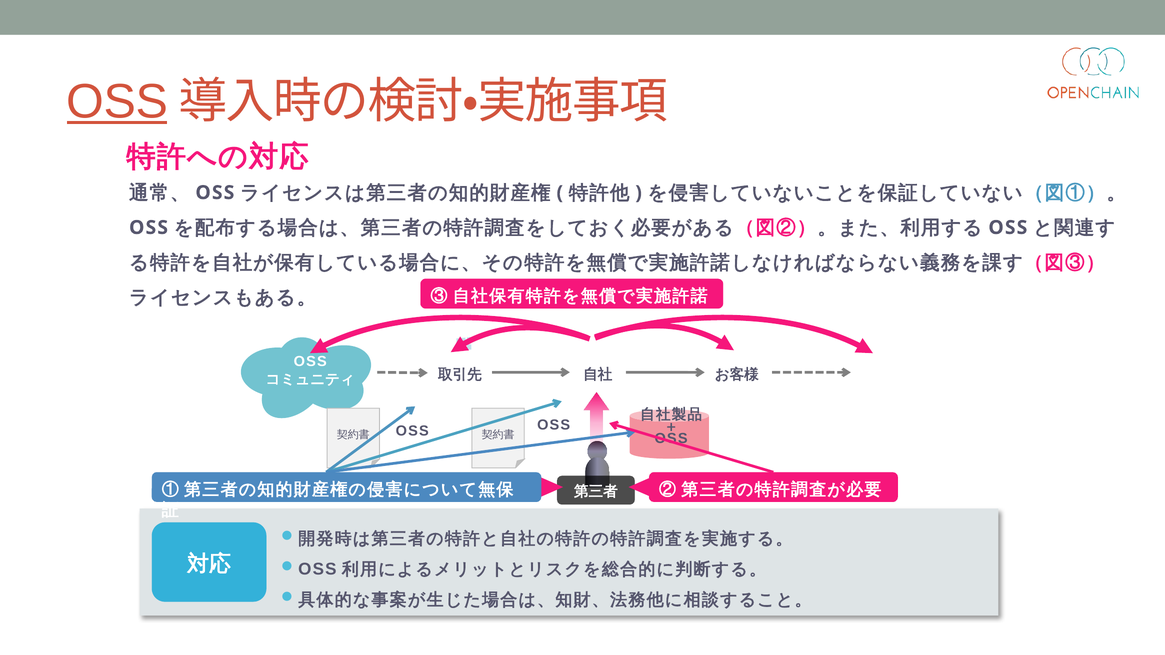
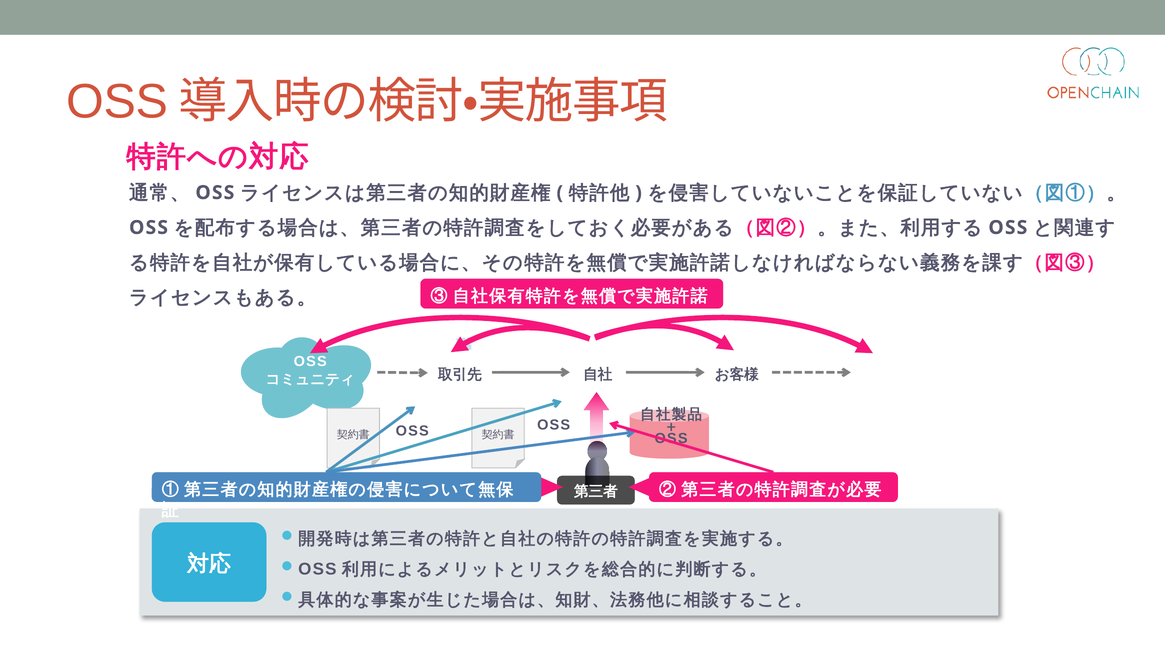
OSS at (117, 102) underline: present -> none
